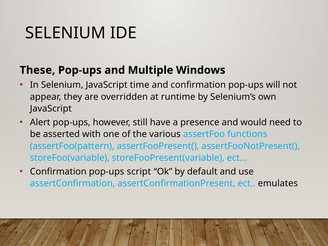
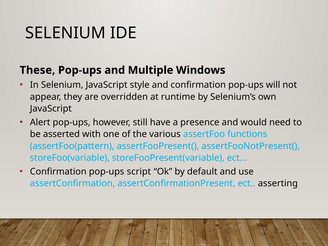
time: time -> style
emulates: emulates -> asserting
